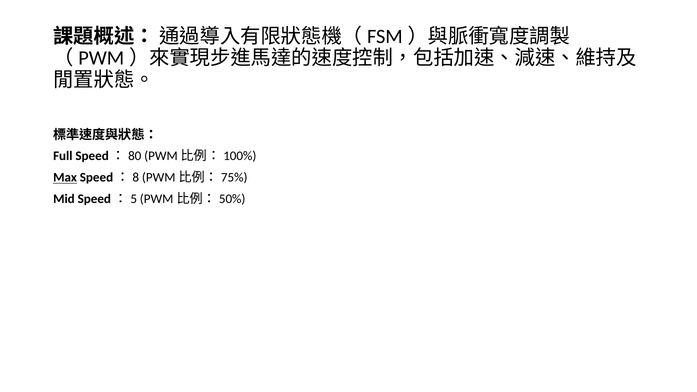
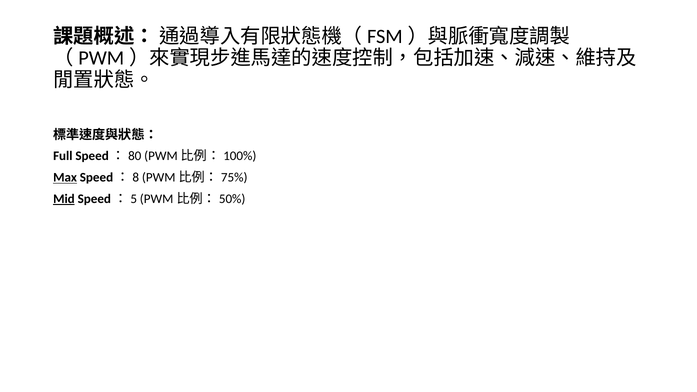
Mid underline: none -> present
